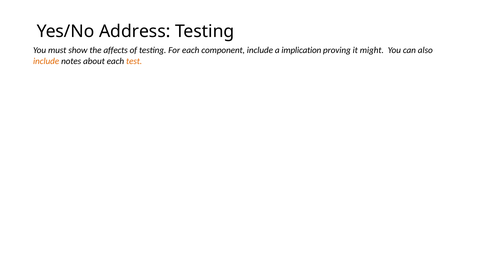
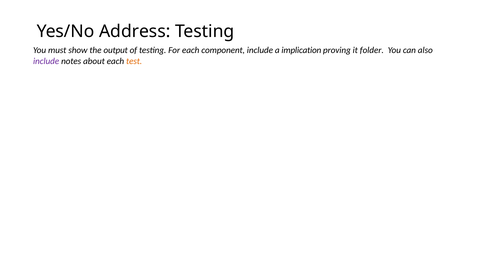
affects: affects -> output
might: might -> folder
include at (46, 61) colour: orange -> purple
